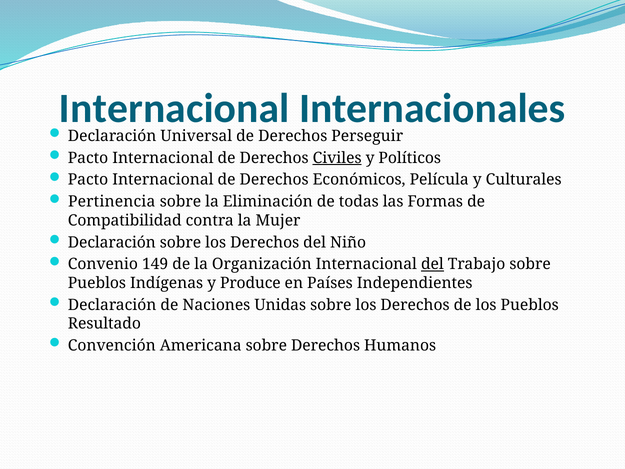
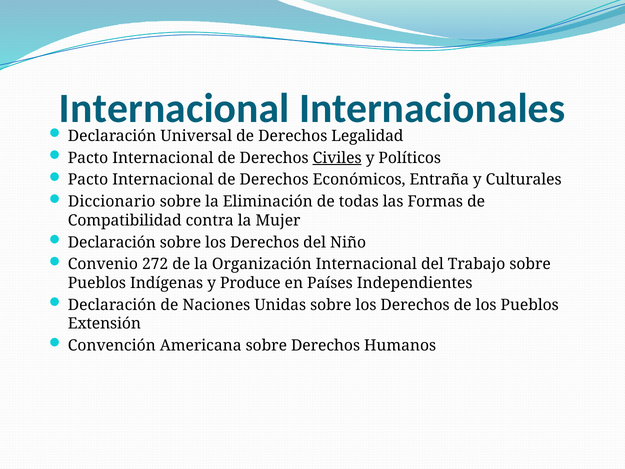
Perseguir: Perseguir -> Legalidad
Película: Película -> Entraña
Pertinencia: Pertinencia -> Diccionario
149: 149 -> 272
del at (432, 264) underline: present -> none
Resultado: Resultado -> Extensión
